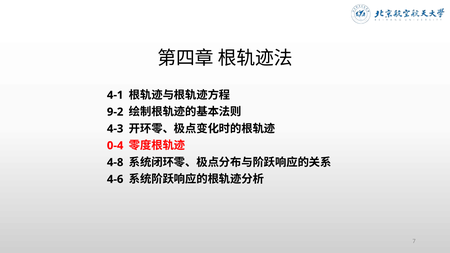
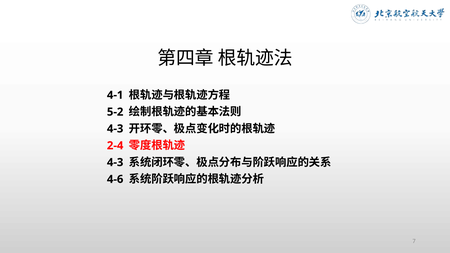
9-2: 9-2 -> 5-2
0-4: 0-4 -> 2-4
4-8 at (115, 162): 4-8 -> 4-3
